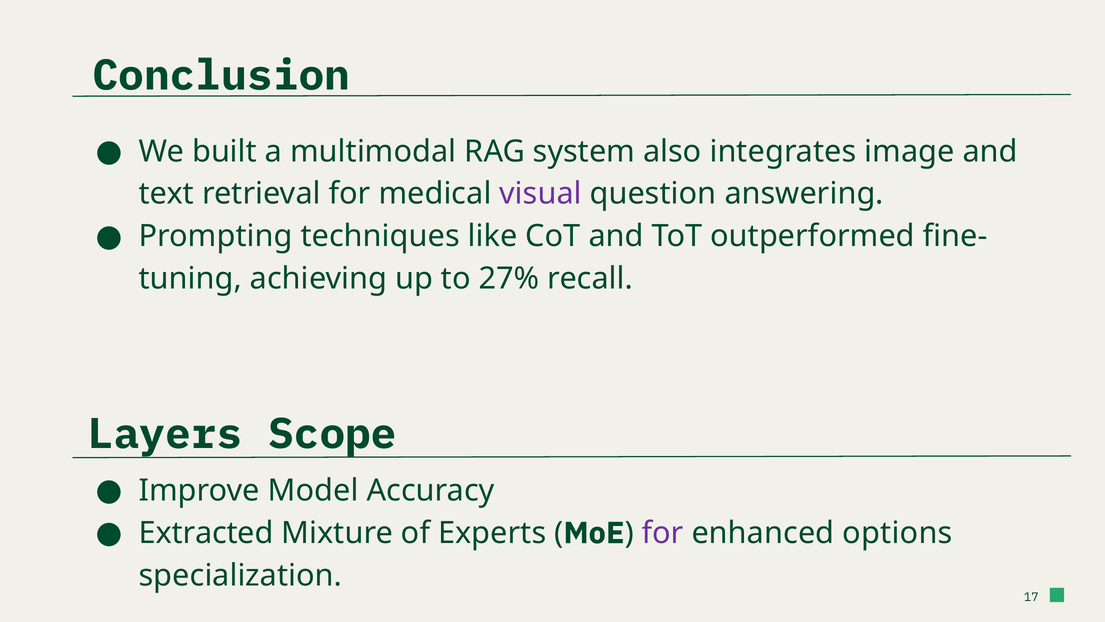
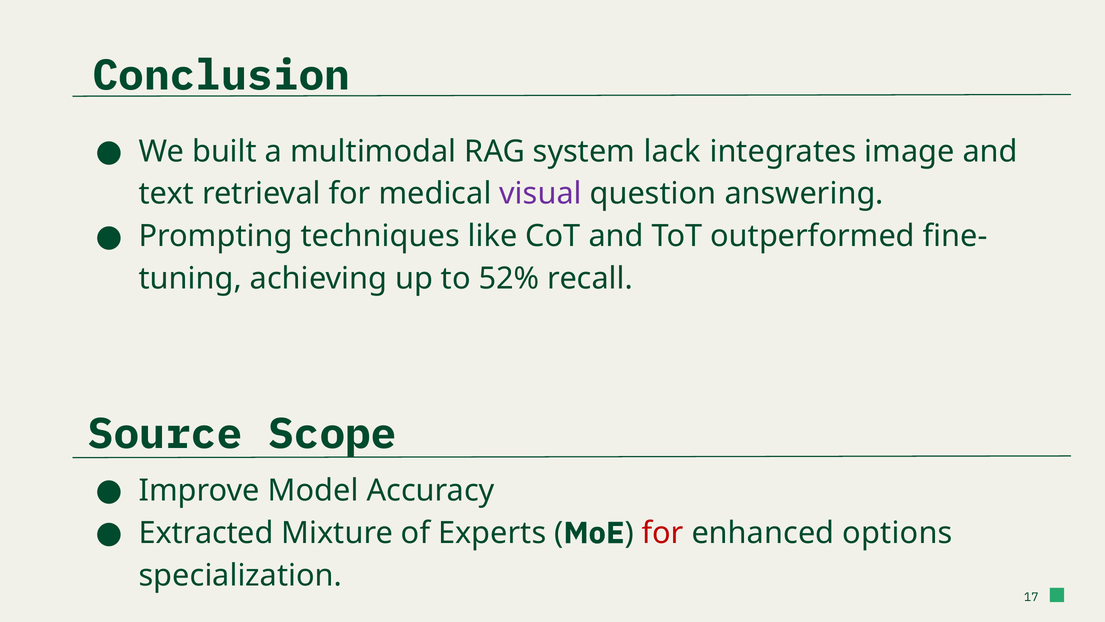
also: also -> lack
27%: 27% -> 52%
Layers: Layers -> Source
for at (663, 533) colour: purple -> red
